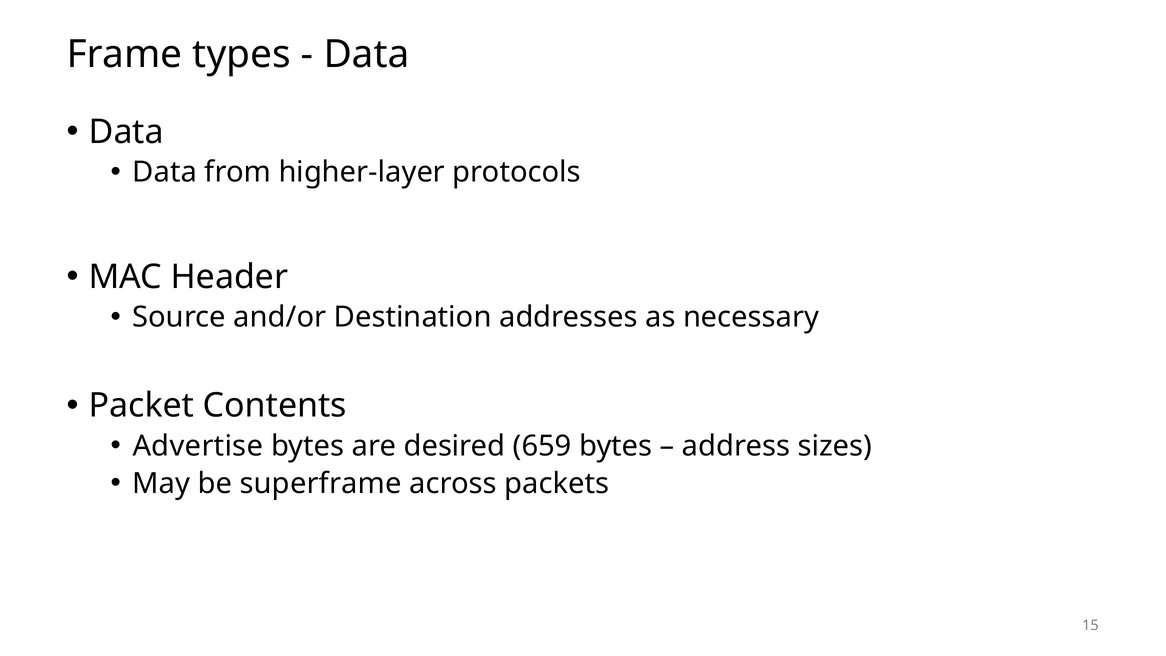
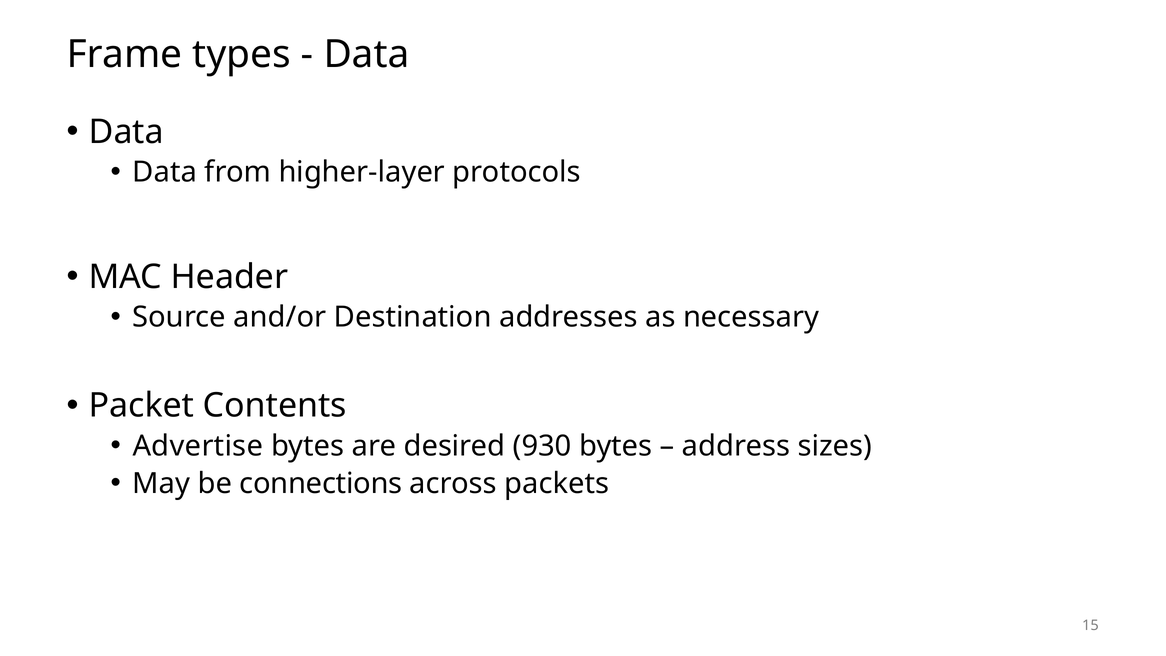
659: 659 -> 930
superframe: superframe -> connections
